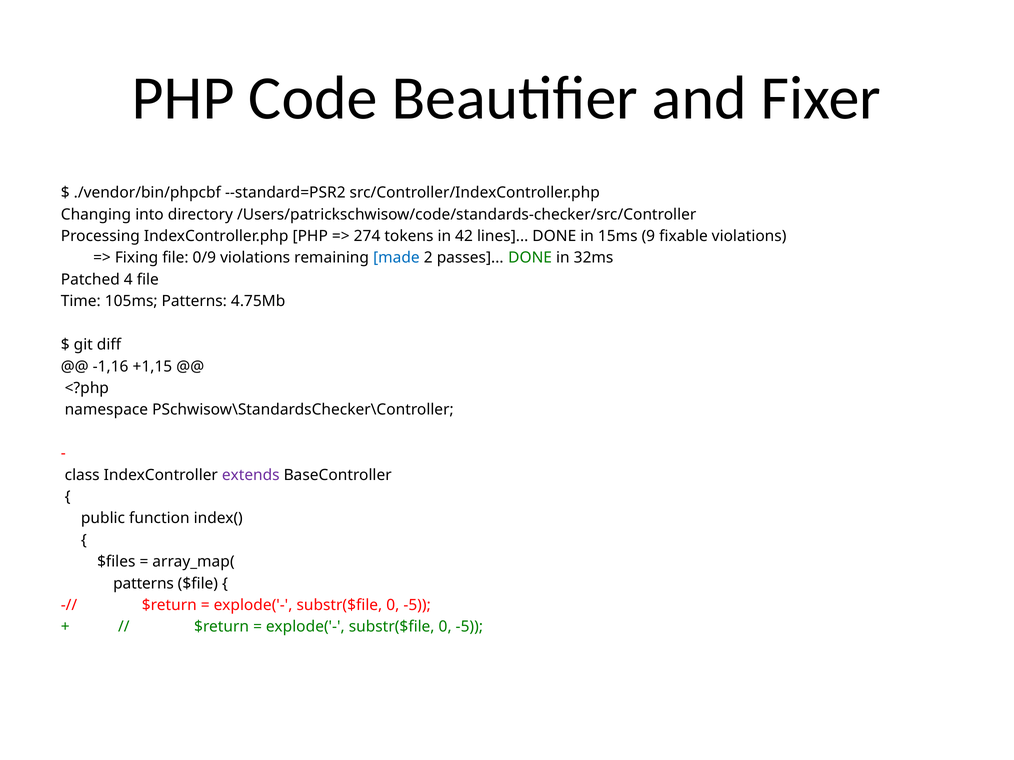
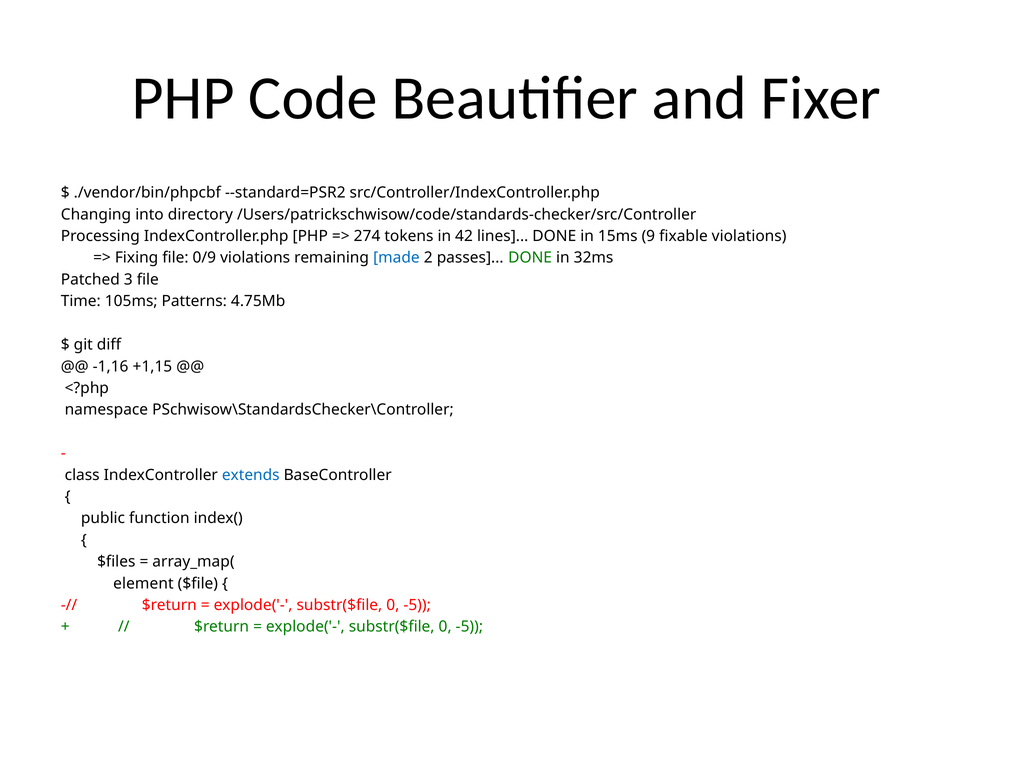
4: 4 -> 3
extends colour: purple -> blue
patterns at (144, 584): patterns -> element
